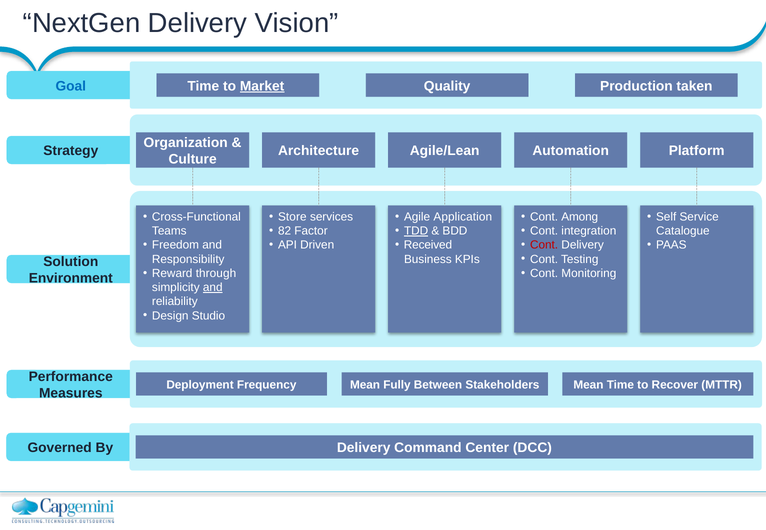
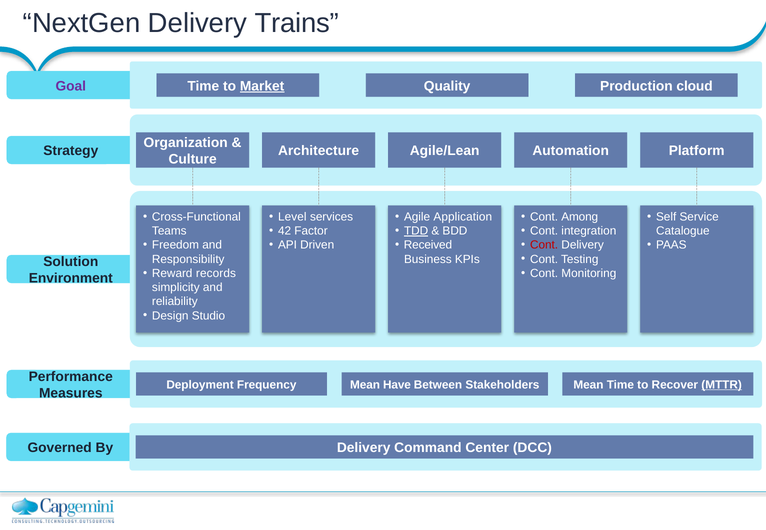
Vision: Vision -> Trains
Goal colour: blue -> purple
taken: taken -> cloud
Store: Store -> Level
82: 82 -> 42
through: through -> records
and at (213, 288) underline: present -> none
Fully: Fully -> Have
MTTR underline: none -> present
